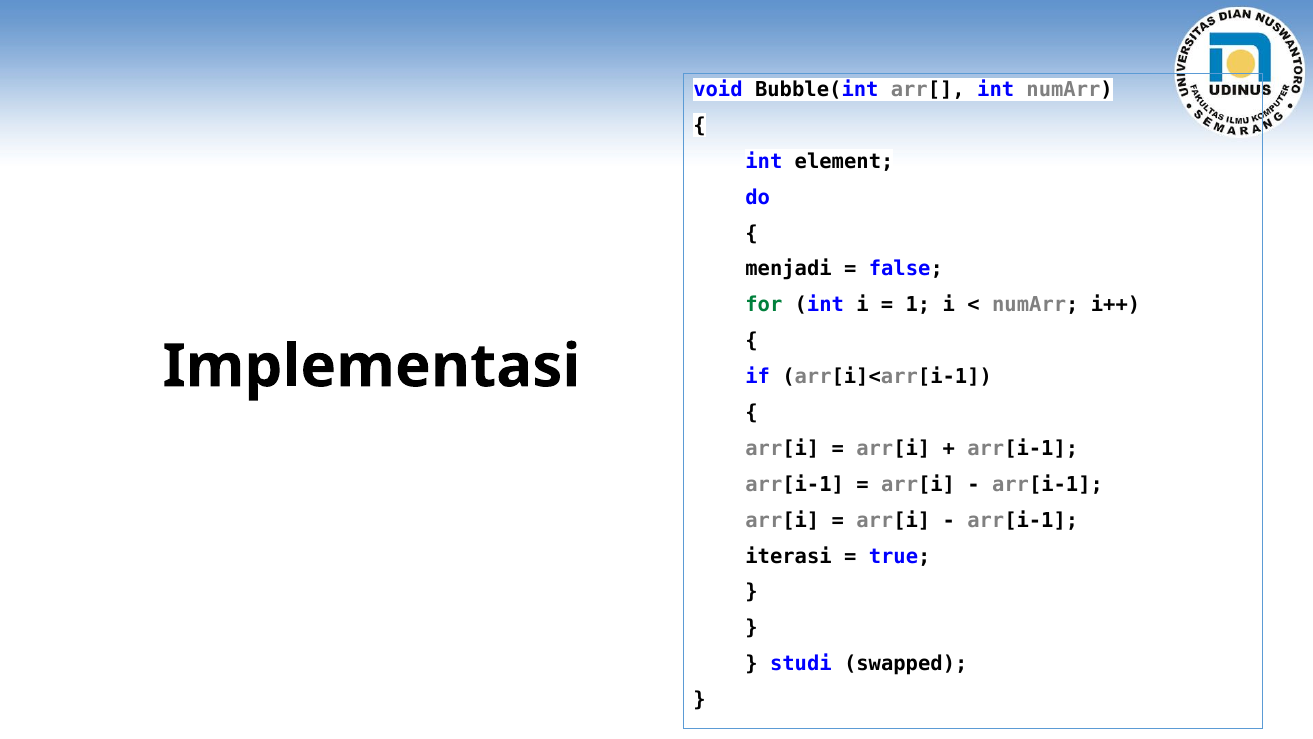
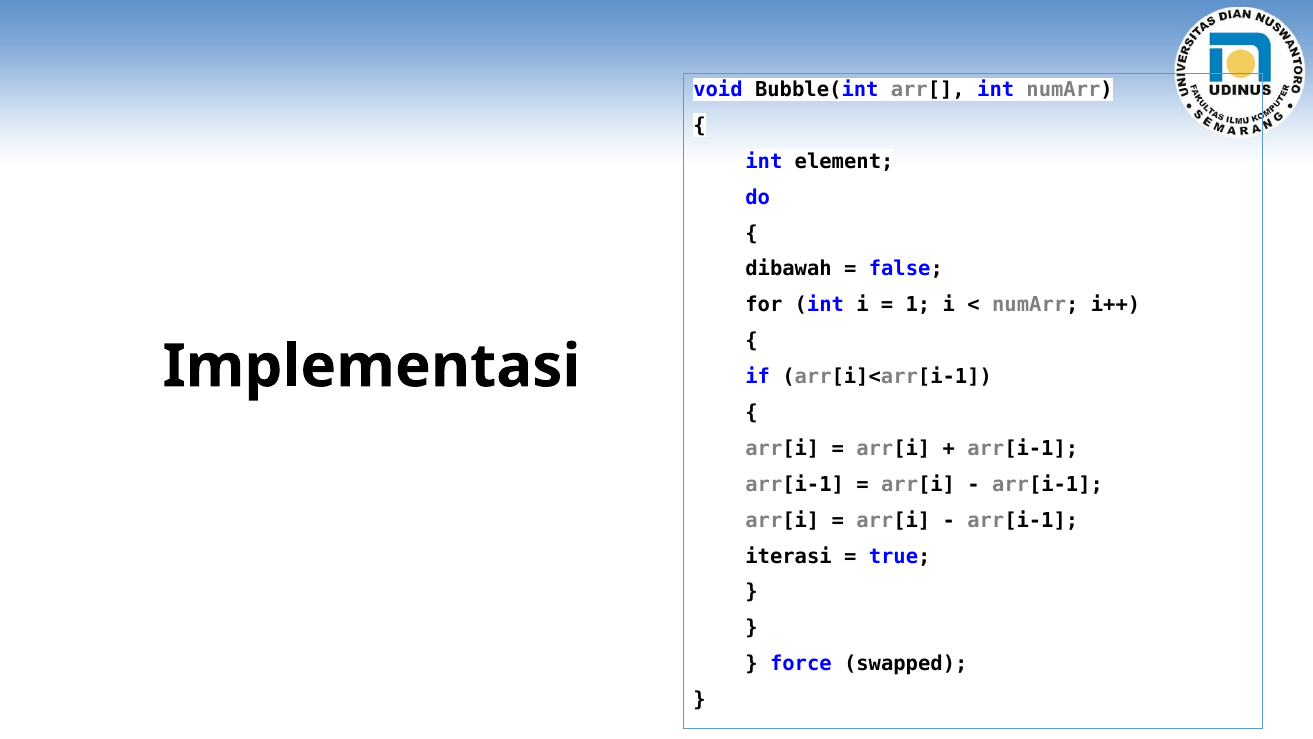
menjadi: menjadi -> dibawah
for colour: green -> black
studi: studi -> force
